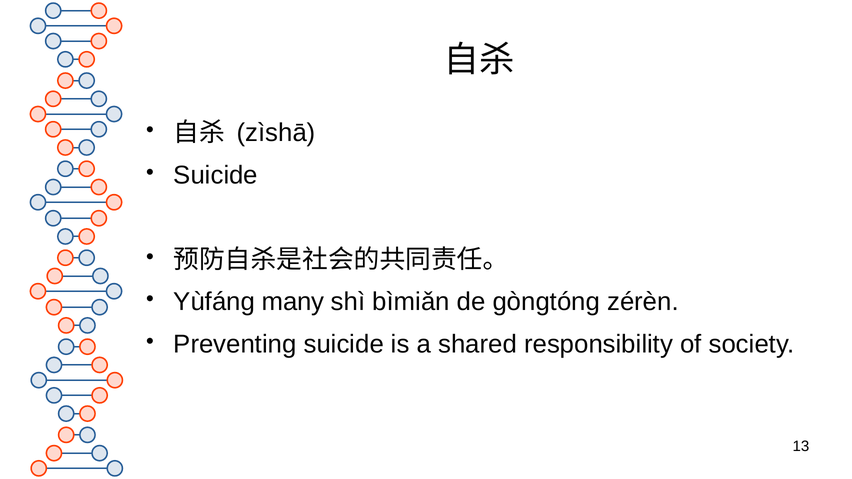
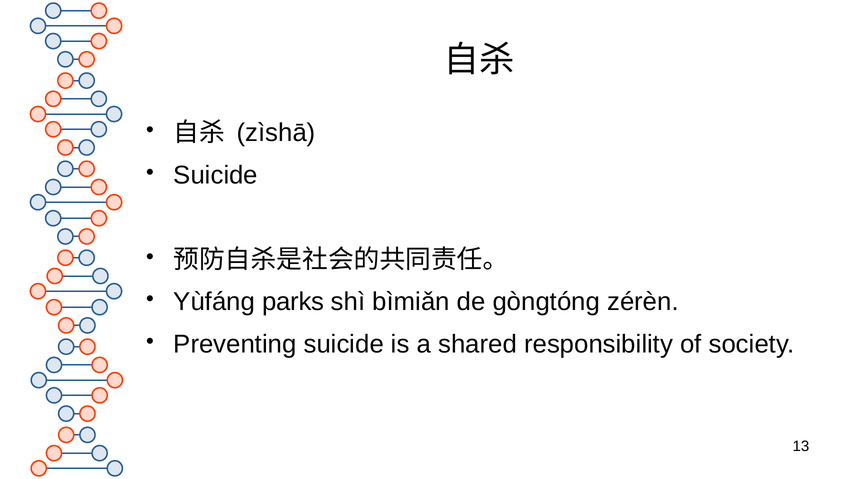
many: many -> parks
